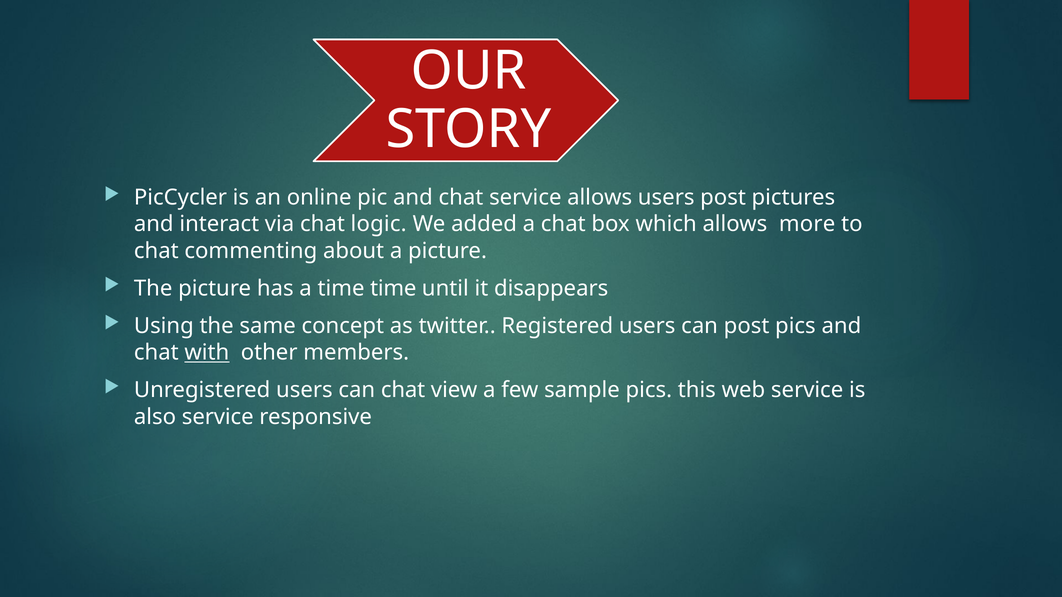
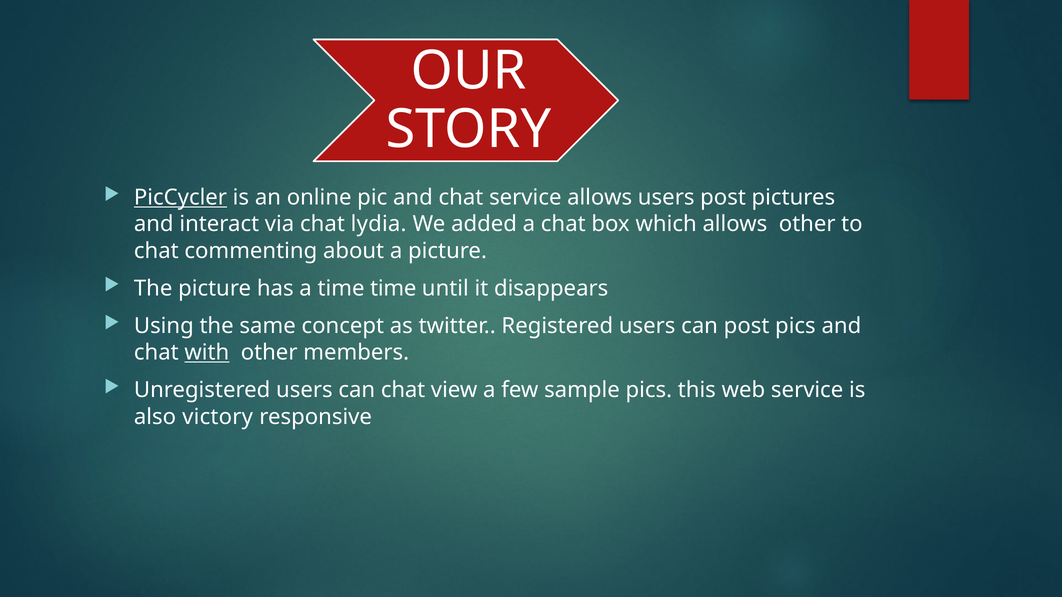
PicCycler underline: none -> present
logic: logic -> lydia
allows more: more -> other
also service: service -> victory
